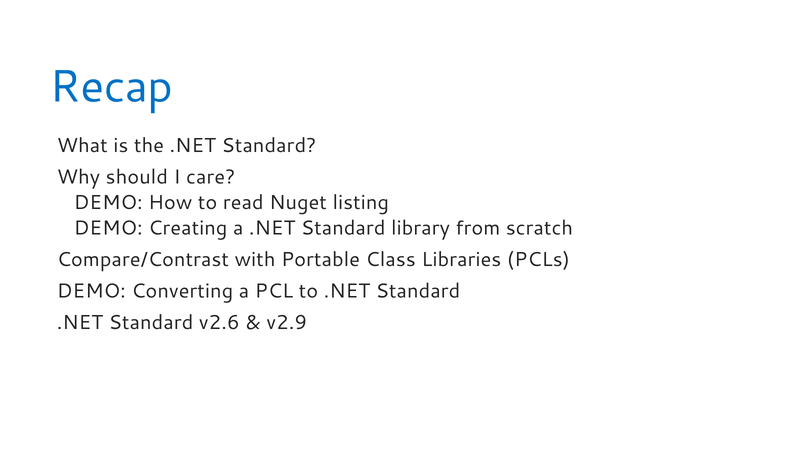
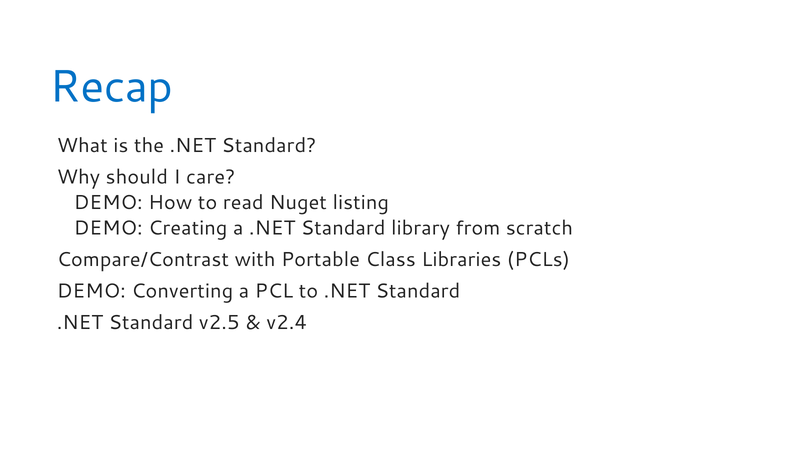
v2.6: v2.6 -> v2.5
v2.9: v2.9 -> v2.4
